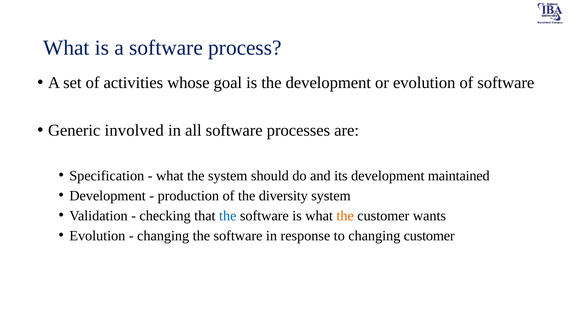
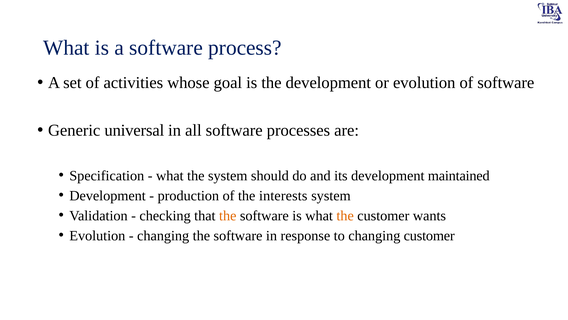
involved: involved -> universal
diversity: diversity -> interests
the at (228, 215) colour: blue -> orange
